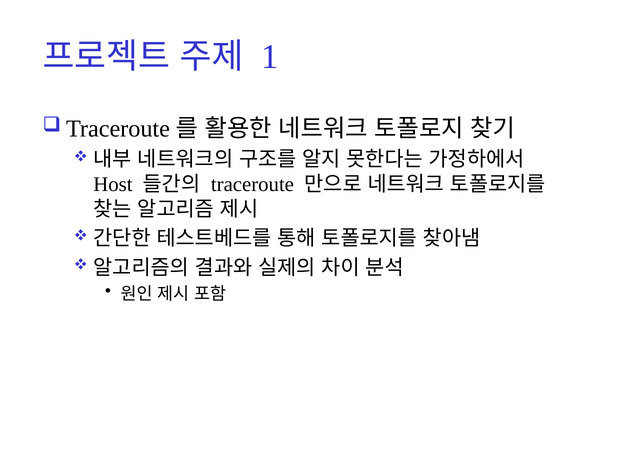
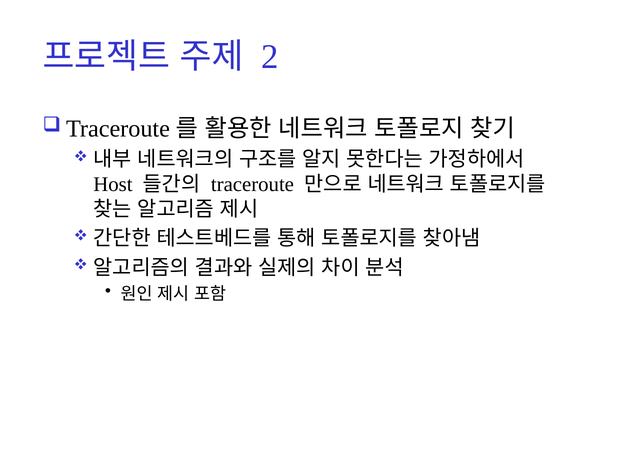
1: 1 -> 2
